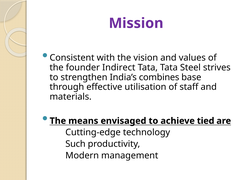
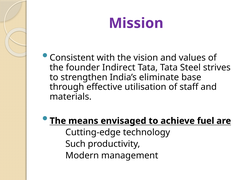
combines: combines -> eliminate
tied: tied -> fuel
